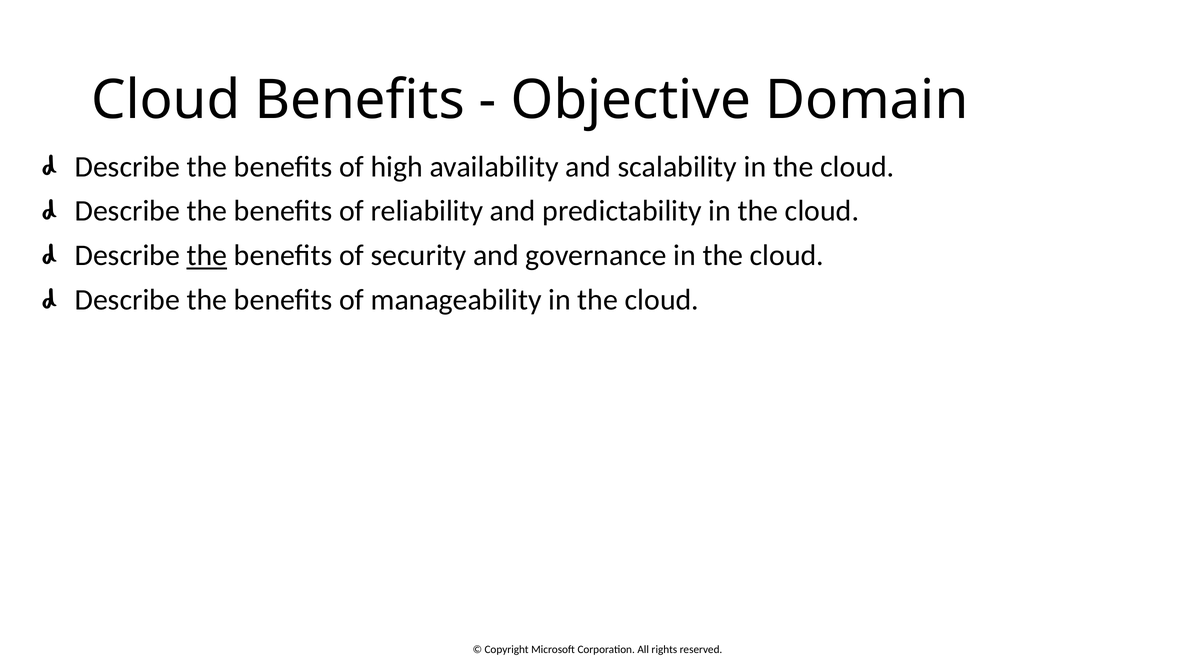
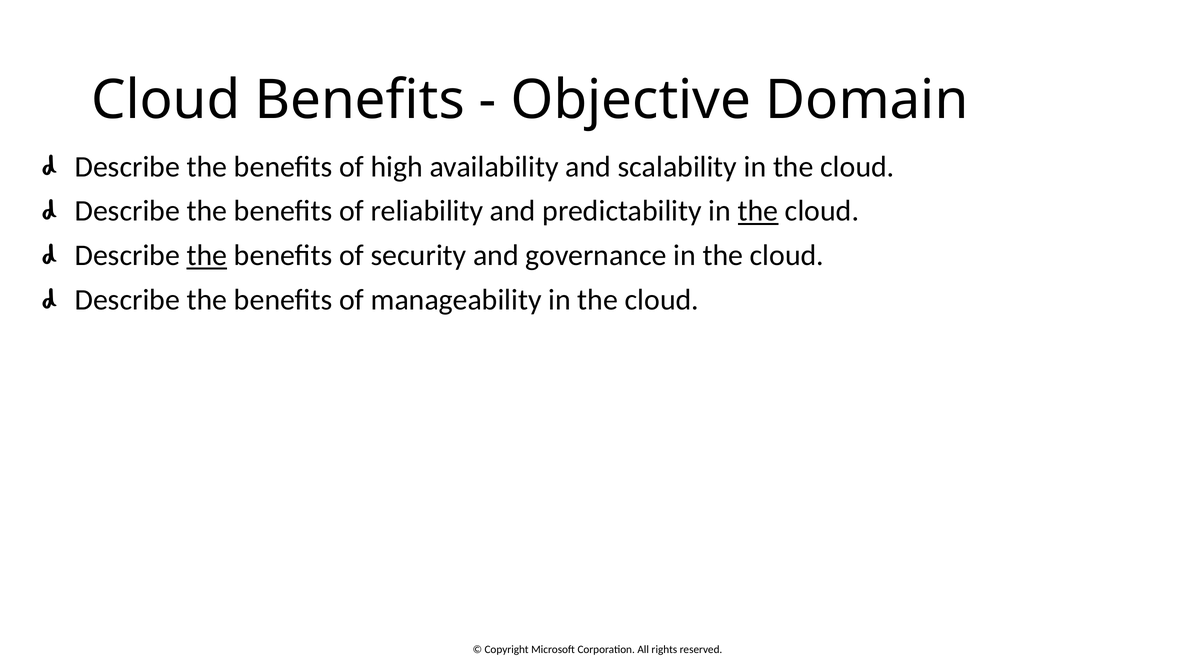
the at (758, 211) underline: none -> present
